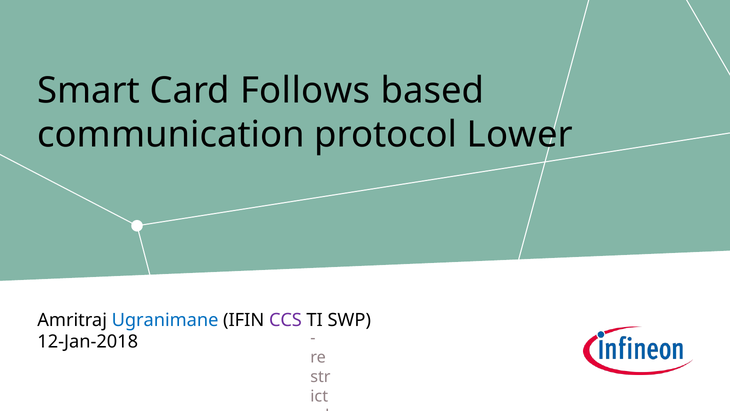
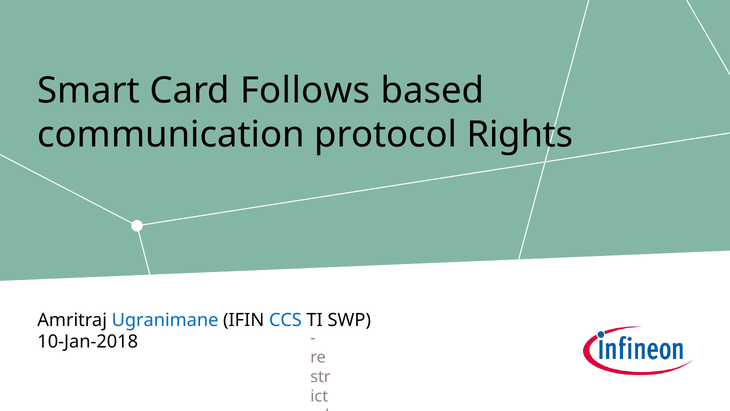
Lower: Lower -> Rights
CCS colour: purple -> blue
12-Jan-2018: 12-Jan-2018 -> 10-Jan-2018
